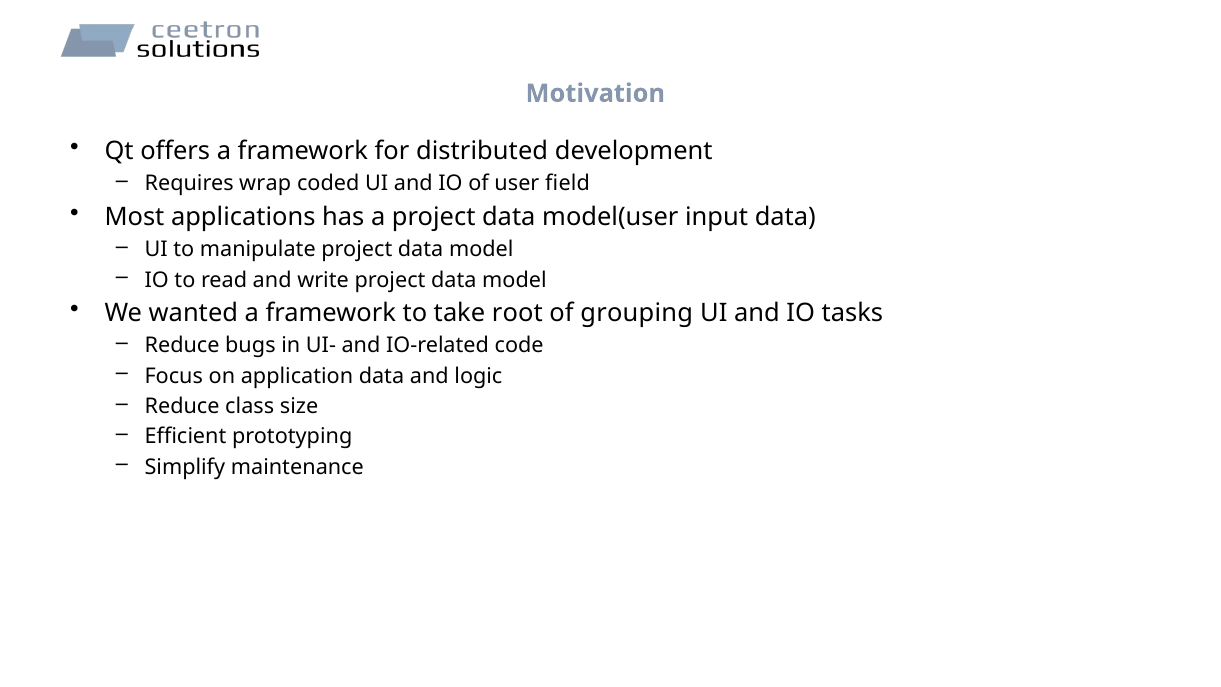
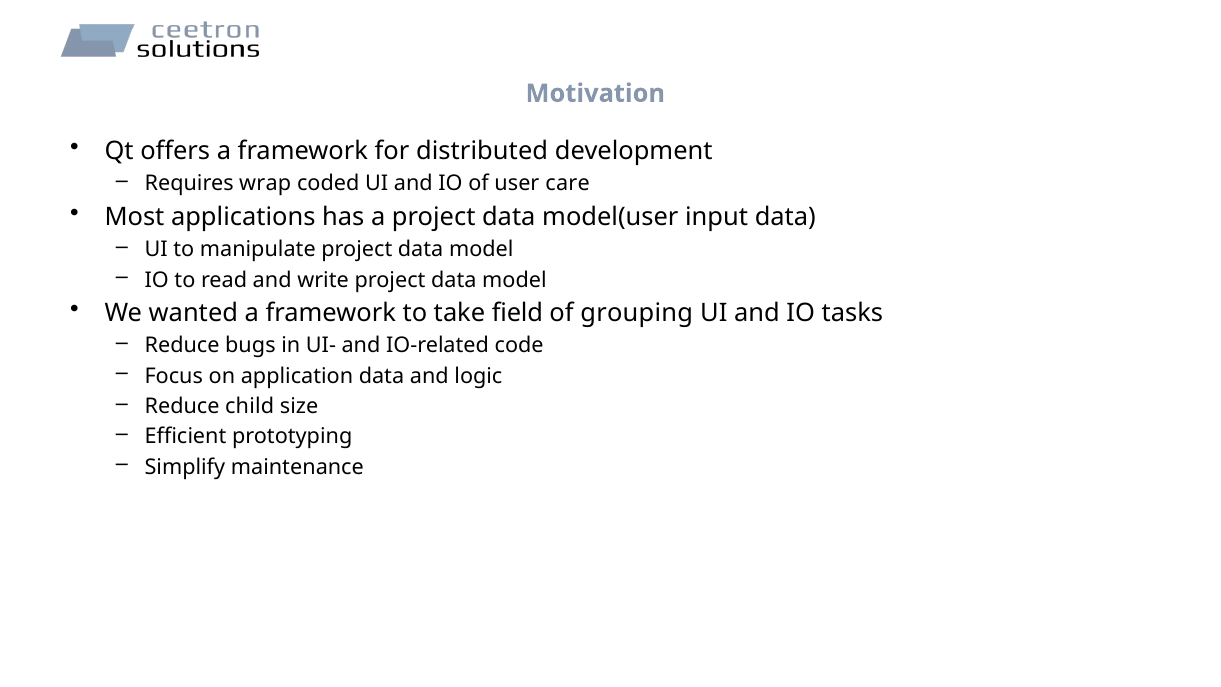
field: field -> care
root: root -> field
class: class -> child
